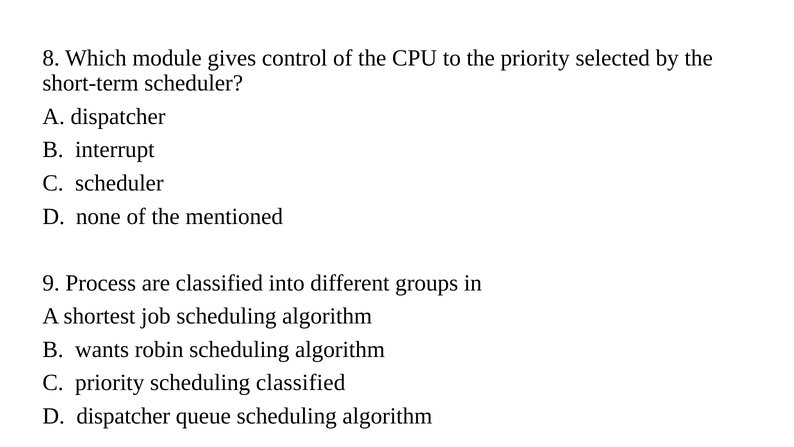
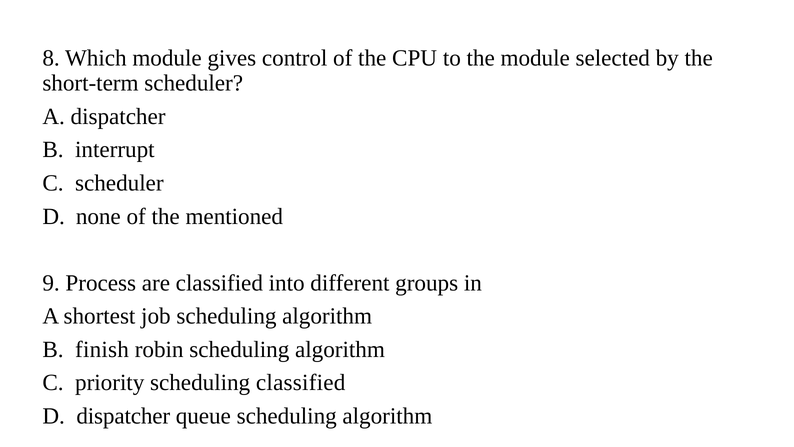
the priority: priority -> module
wants: wants -> finish
